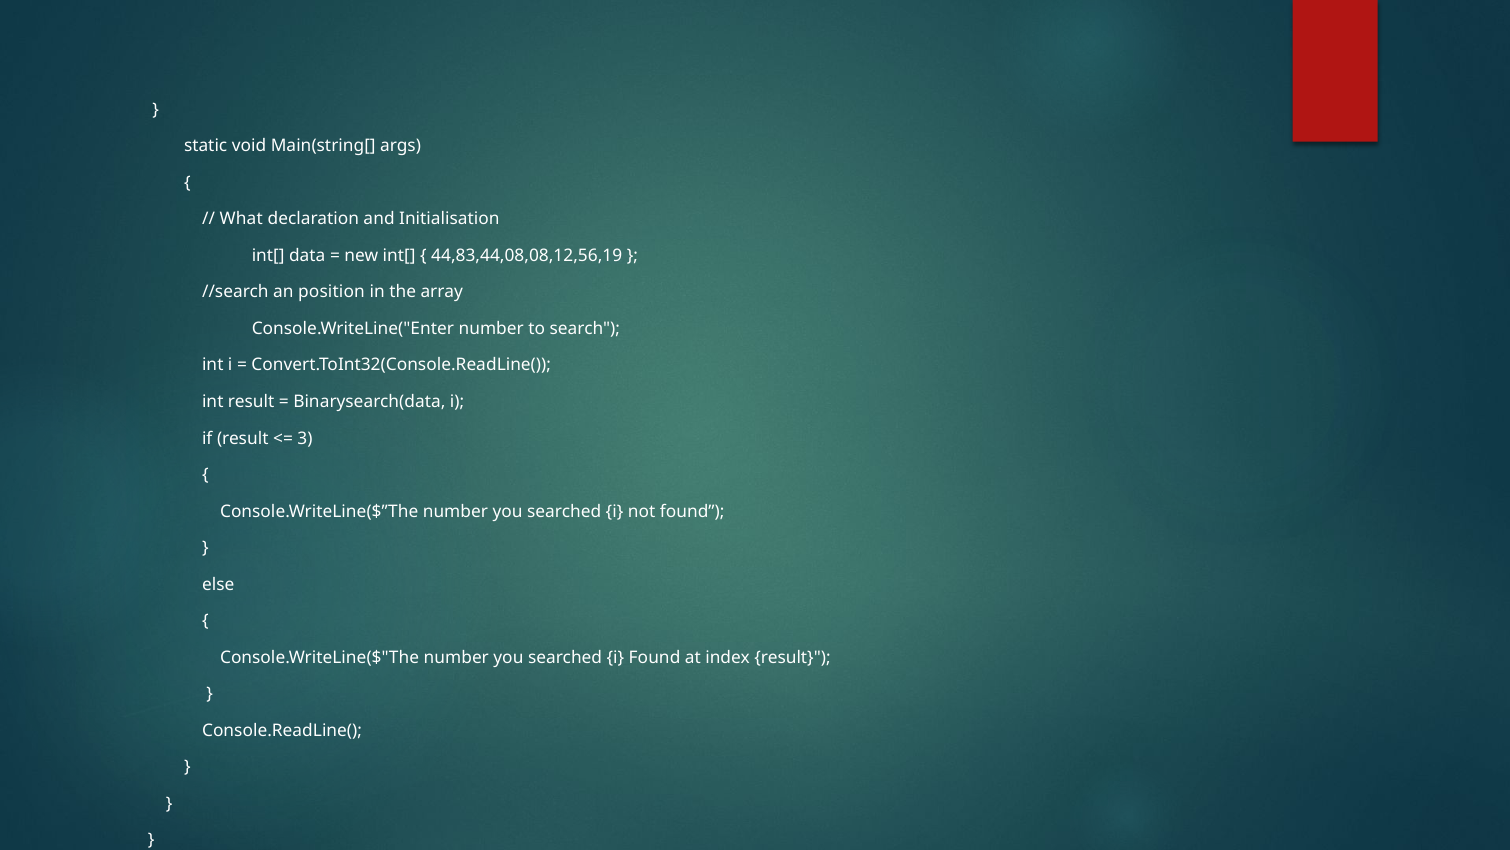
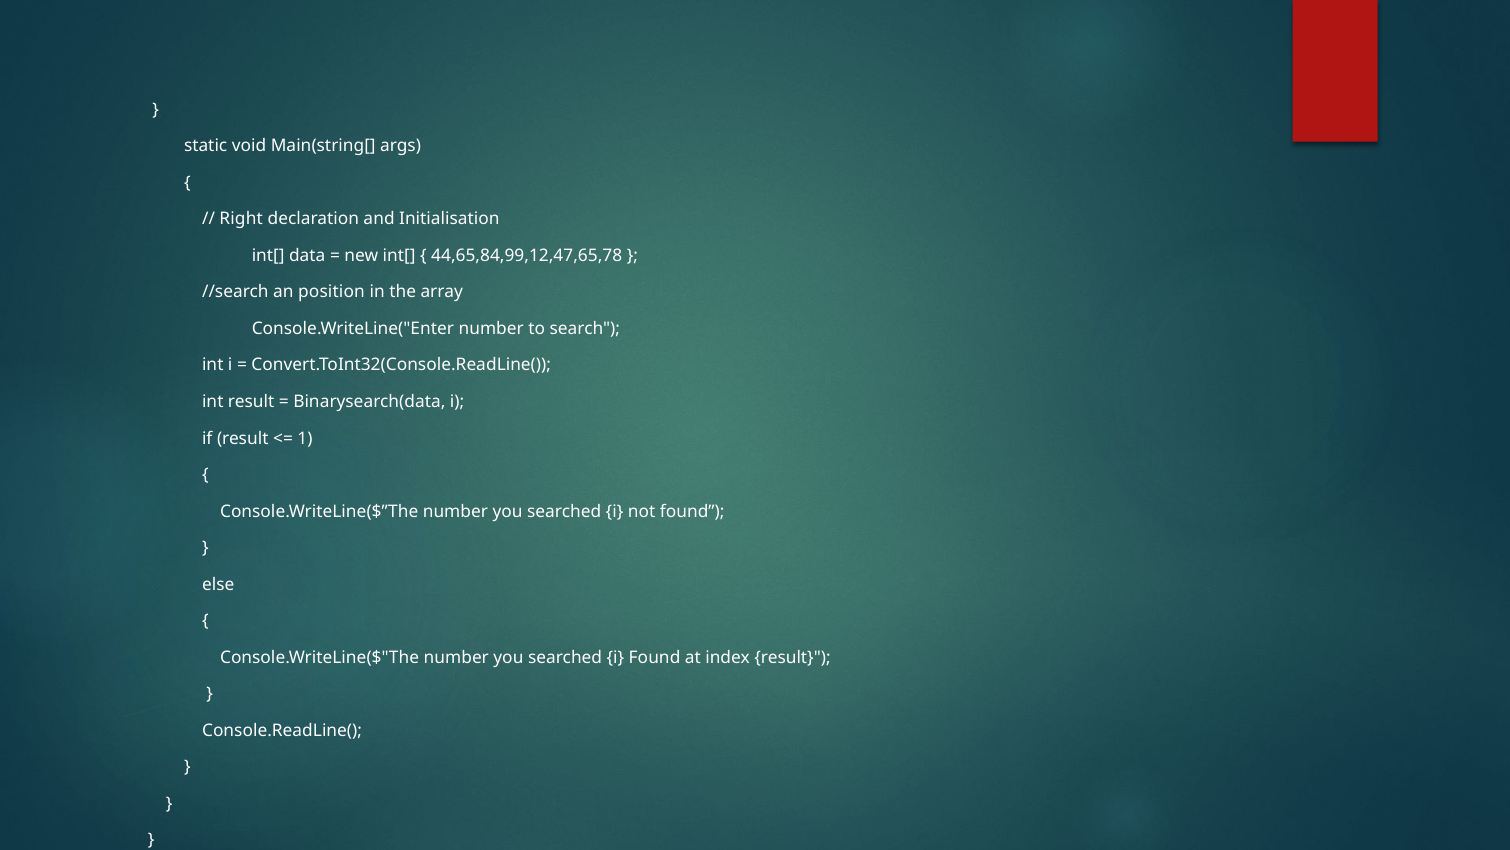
What: What -> Right
44,83,44,08,08,12,56,19: 44,83,44,08,08,12,56,19 -> 44,65,84,99,12,47,65,78
3: 3 -> 1
